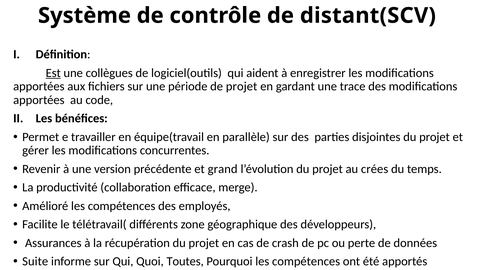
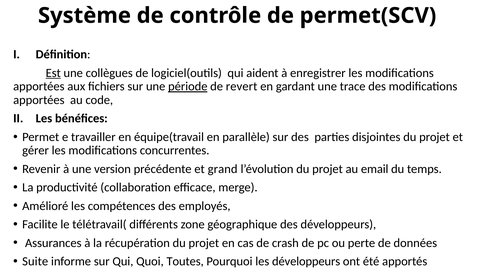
distant(SCV: distant(SCV -> permet(SCV
période underline: none -> present
de projet: projet -> revert
crées: crées -> email
Pourquoi les compétences: compétences -> développeurs
